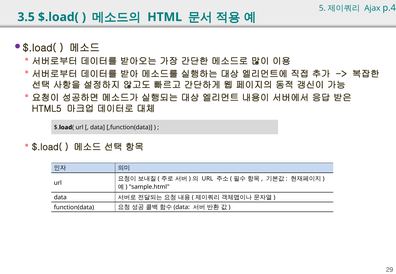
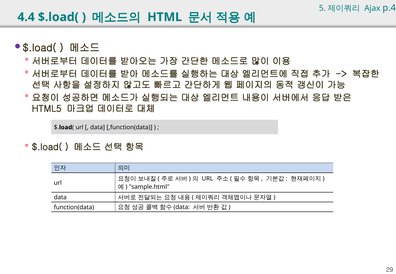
3.5: 3.5 -> 4.4
